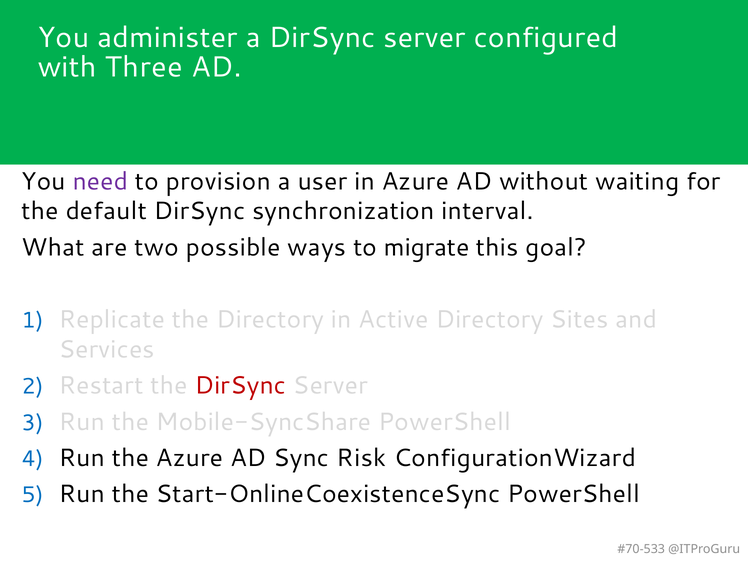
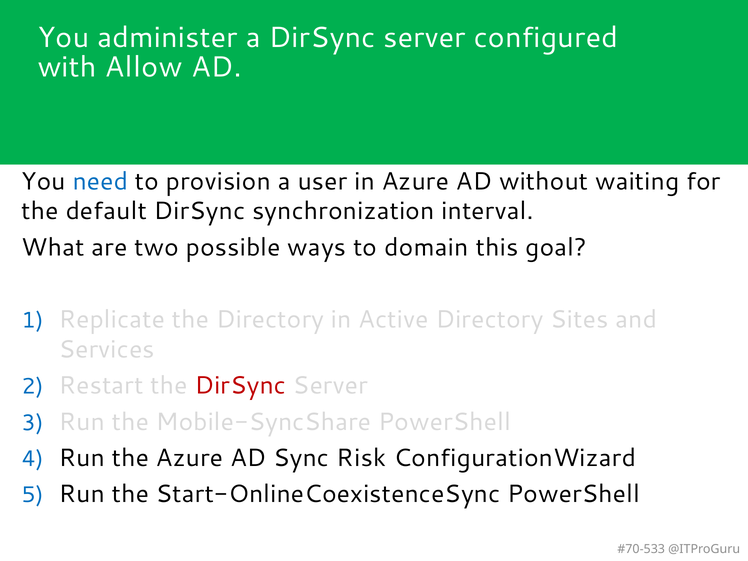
Three: Three -> Allow
need colour: purple -> blue
migrate: migrate -> domain
